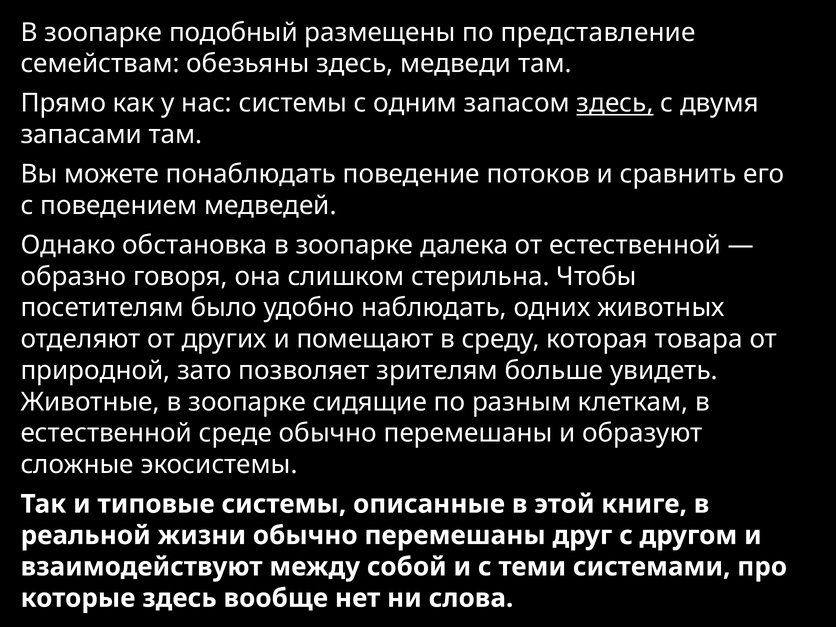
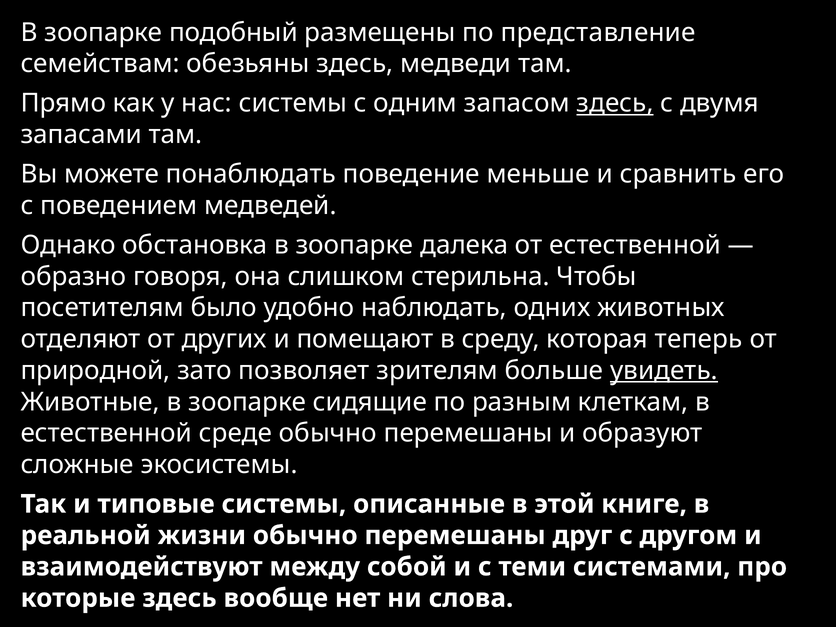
потоков: потоков -> меньше
товара: товара -> теперь
увидеть underline: none -> present
